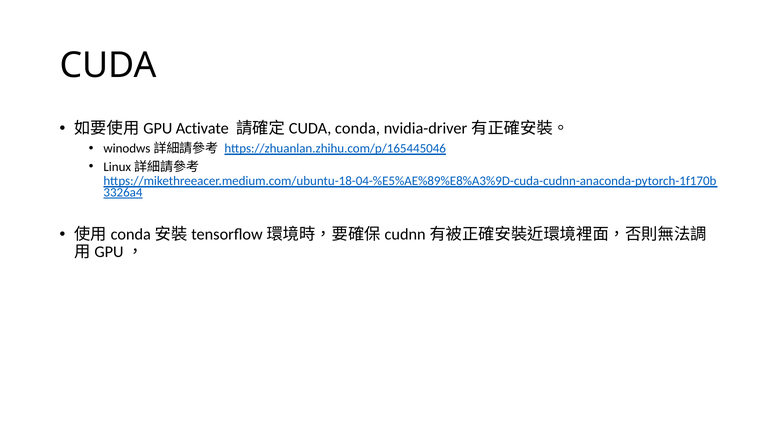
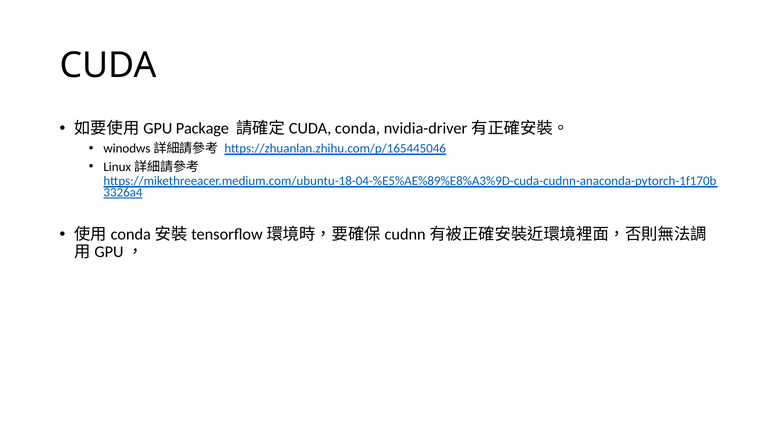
Activate: Activate -> Package
